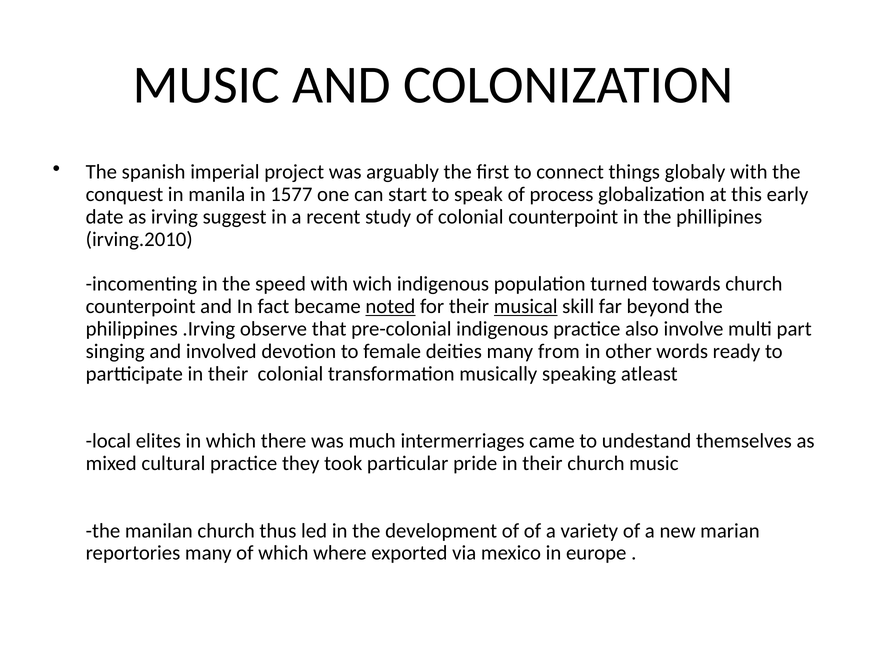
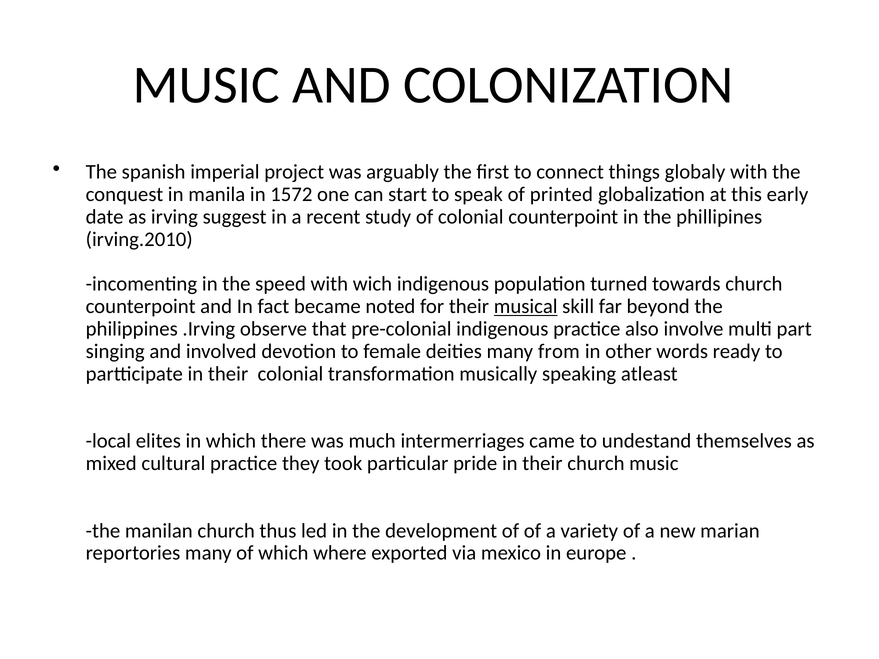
1577: 1577 -> 1572
process: process -> printed
noted underline: present -> none
